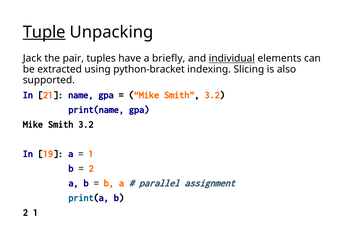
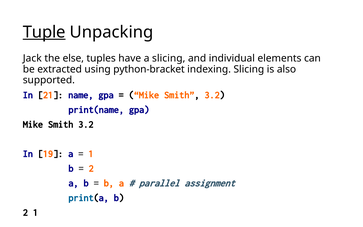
pair: pair -> else
a briefly: briefly -> slicing
individual underline: present -> none
